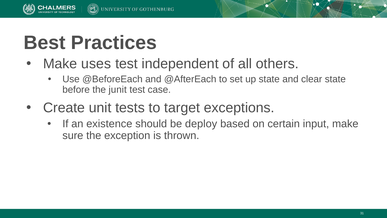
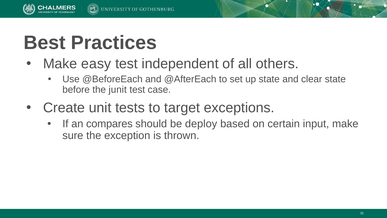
uses: uses -> easy
existence: existence -> compares
